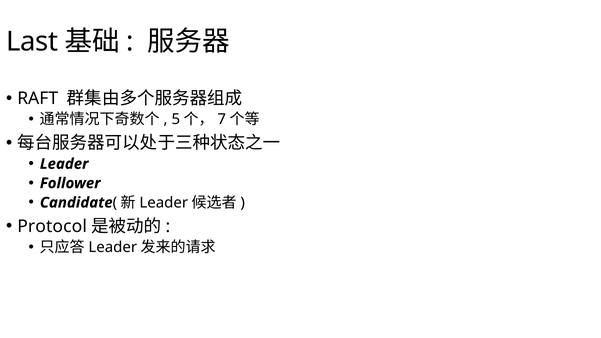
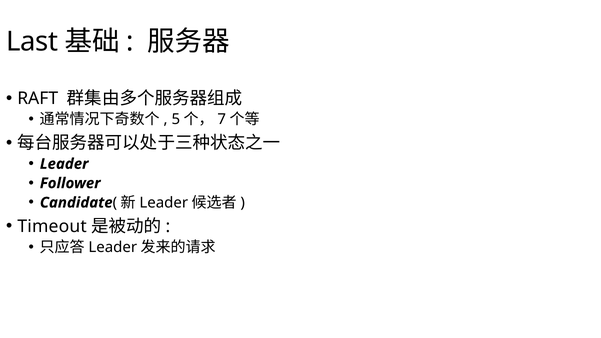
Protocol: Protocol -> Timeout
